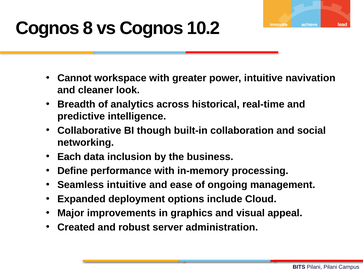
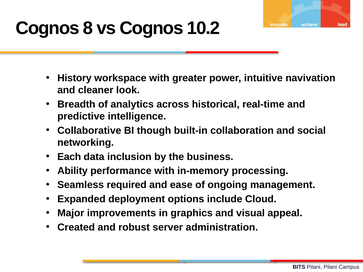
Cannot: Cannot -> History
Define: Define -> Ability
Seamless intuitive: intuitive -> required
